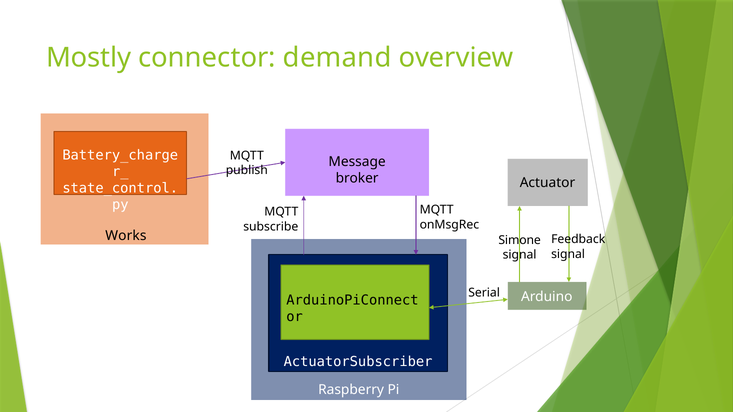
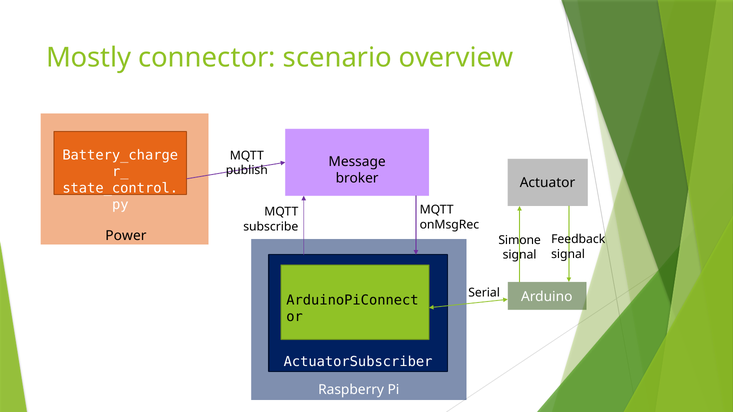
demand: demand -> scenario
Works: Works -> Power
